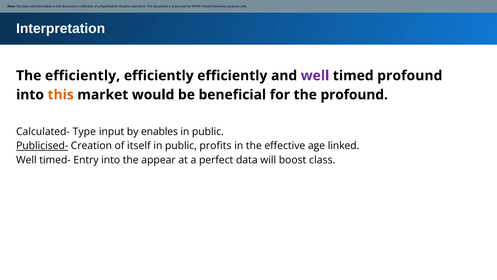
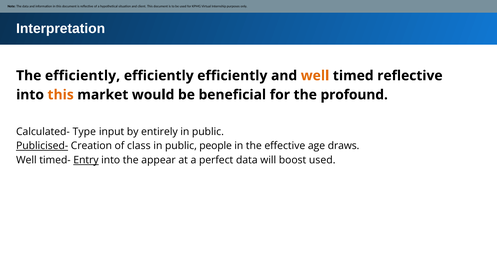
well at (315, 76) colour: purple -> orange
timed profound: profound -> reflective
enables: enables -> entirely
itself: itself -> class
profits: profits -> people
linked: linked -> draws
Entry underline: none -> present
boost class: class -> used
